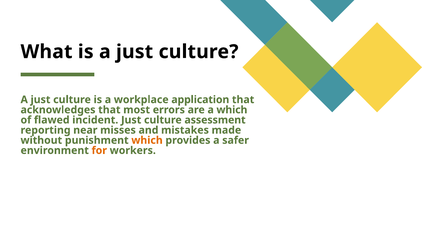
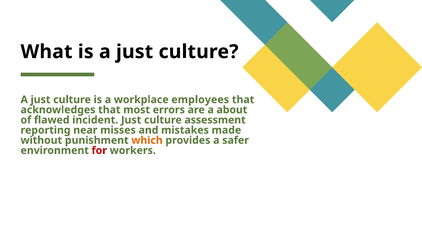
application: application -> employees
a which: which -> about
for colour: orange -> red
